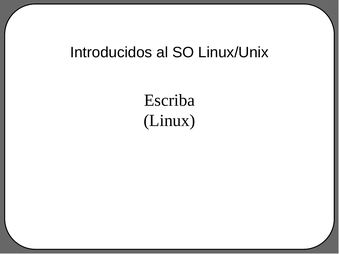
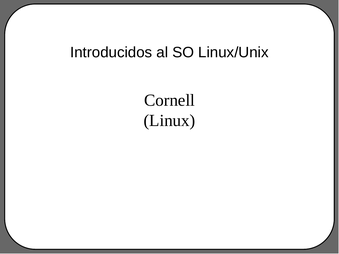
Escriba: Escriba -> Cornell
